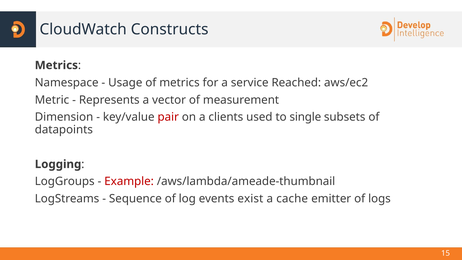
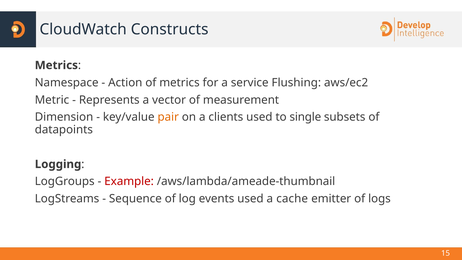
Usage: Usage -> Action
Reached: Reached -> Flushing
pair colour: red -> orange
events exist: exist -> used
